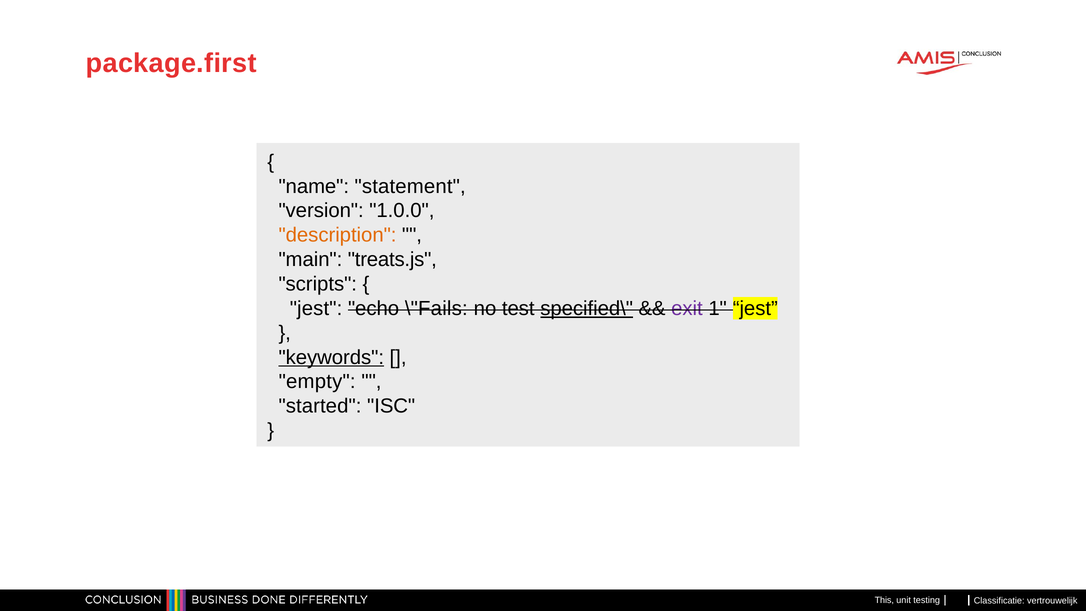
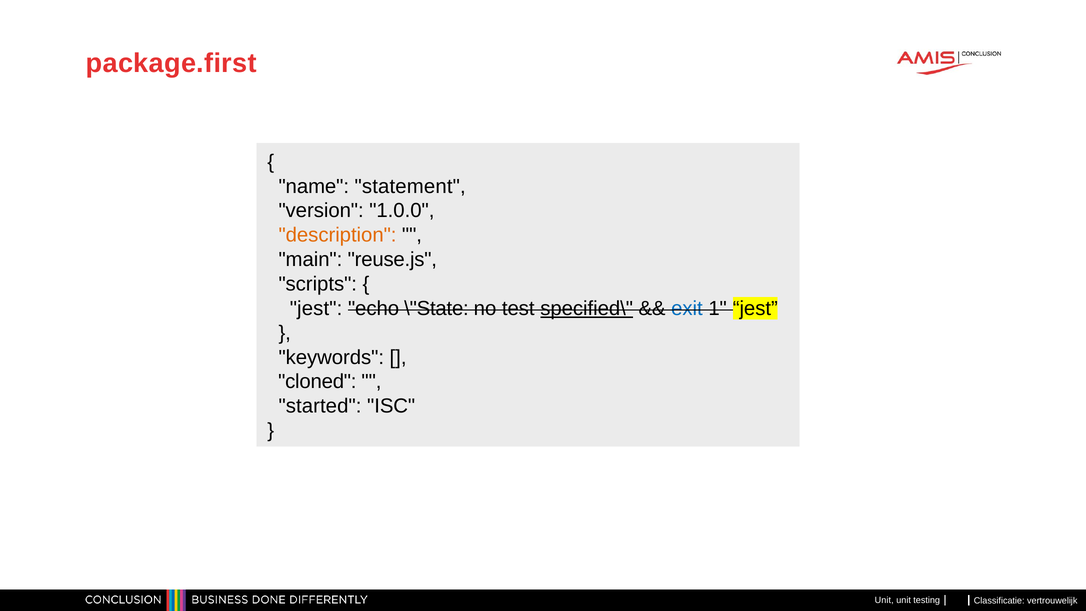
treats.js: treats.js -> reuse.js
\"Fails: \"Fails -> \"State
exit colour: purple -> blue
keywords underline: present -> none
empty: empty -> cloned
This at (884, 600): This -> Unit
